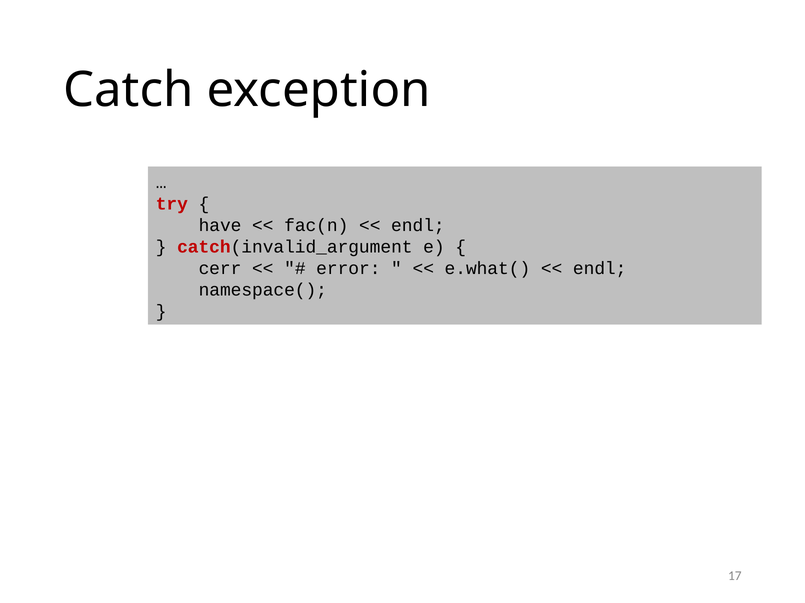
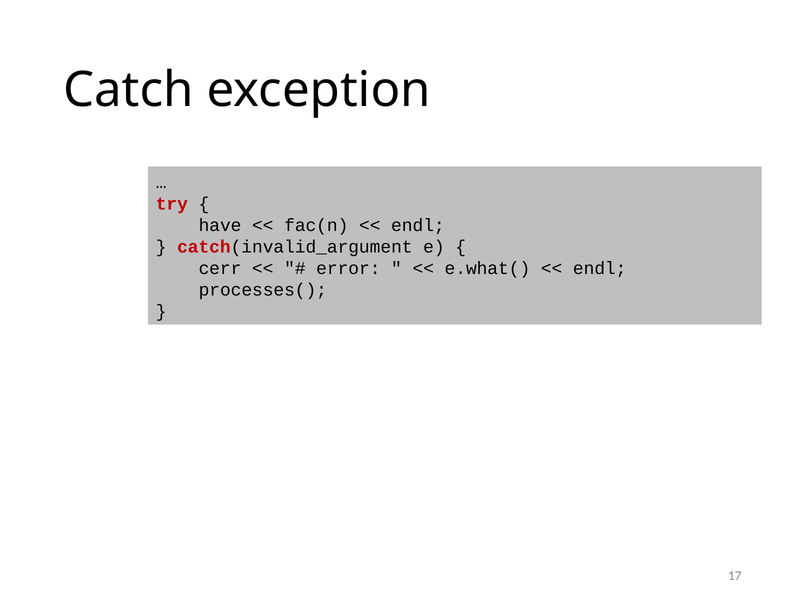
namespace(: namespace( -> processes(
